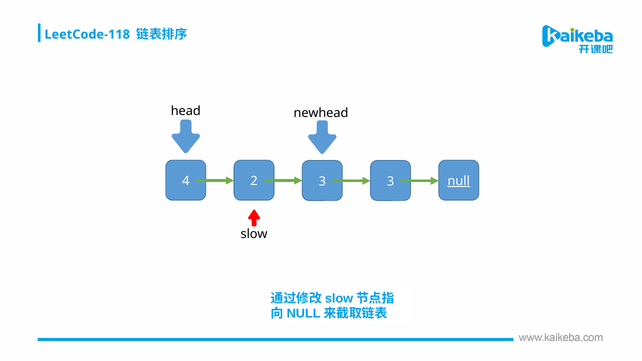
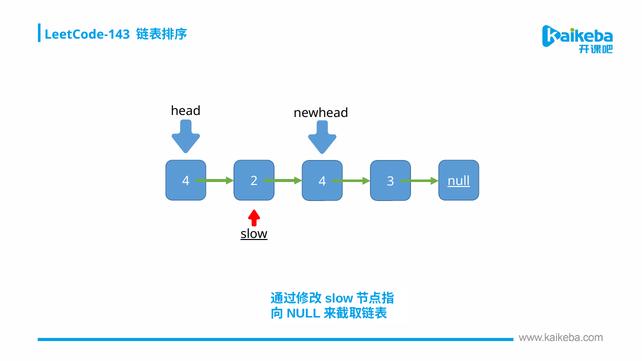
LeetCode-118: LeetCode-118 -> LeetCode-143
2 3: 3 -> 4
slow underline: none -> present
